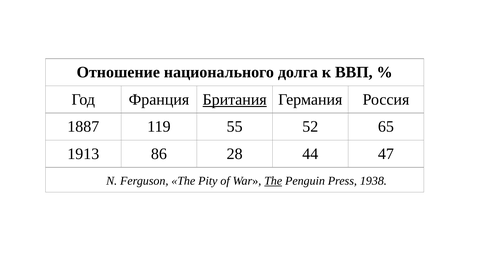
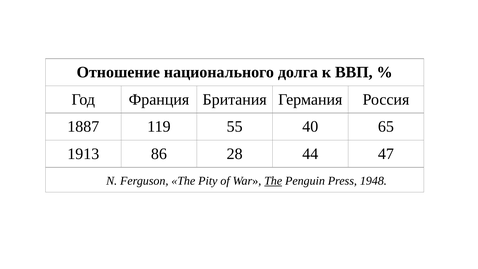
Британия underline: present -> none
52: 52 -> 40
1938: 1938 -> 1948
